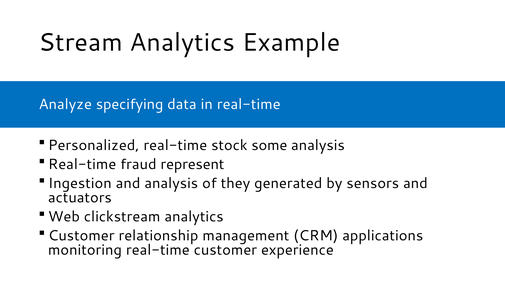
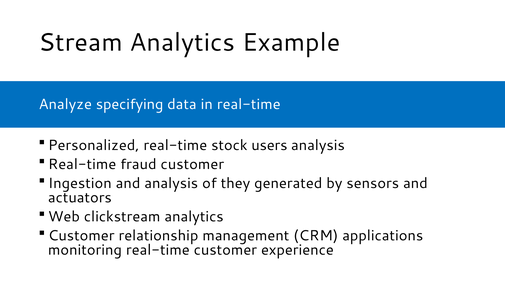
some: some -> users
fraud represent: represent -> customer
